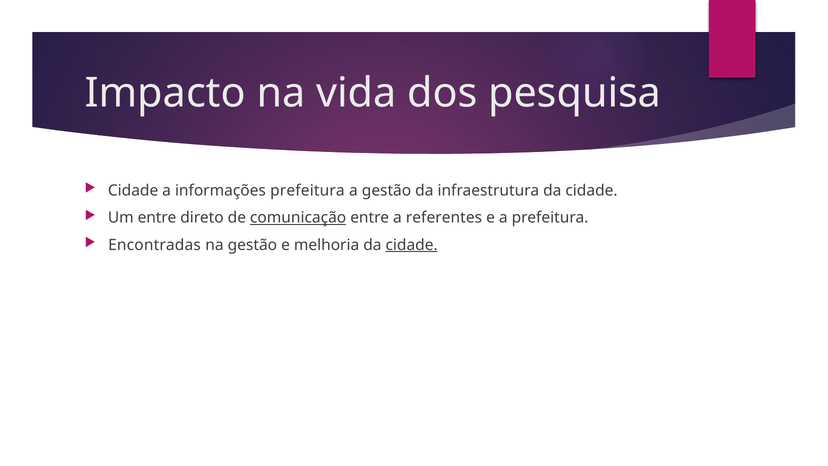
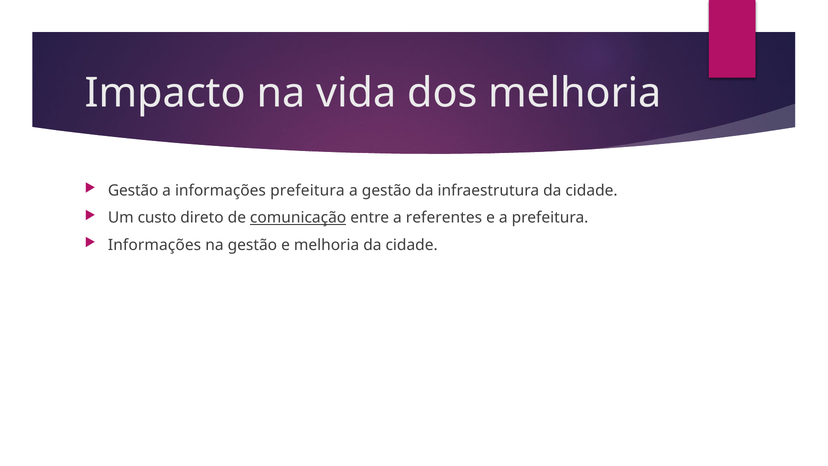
dos pesquisa: pesquisa -> melhoria
Cidade at (133, 190): Cidade -> Gestão
Um entre: entre -> custo
Encontradas at (155, 245): Encontradas -> Informações
cidade at (412, 245) underline: present -> none
